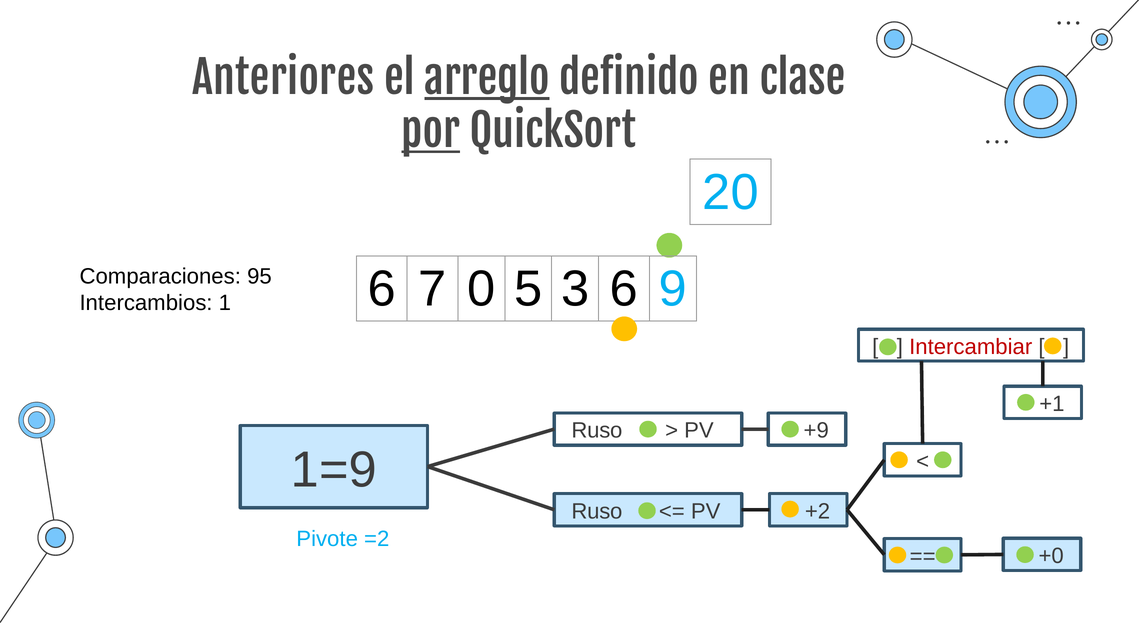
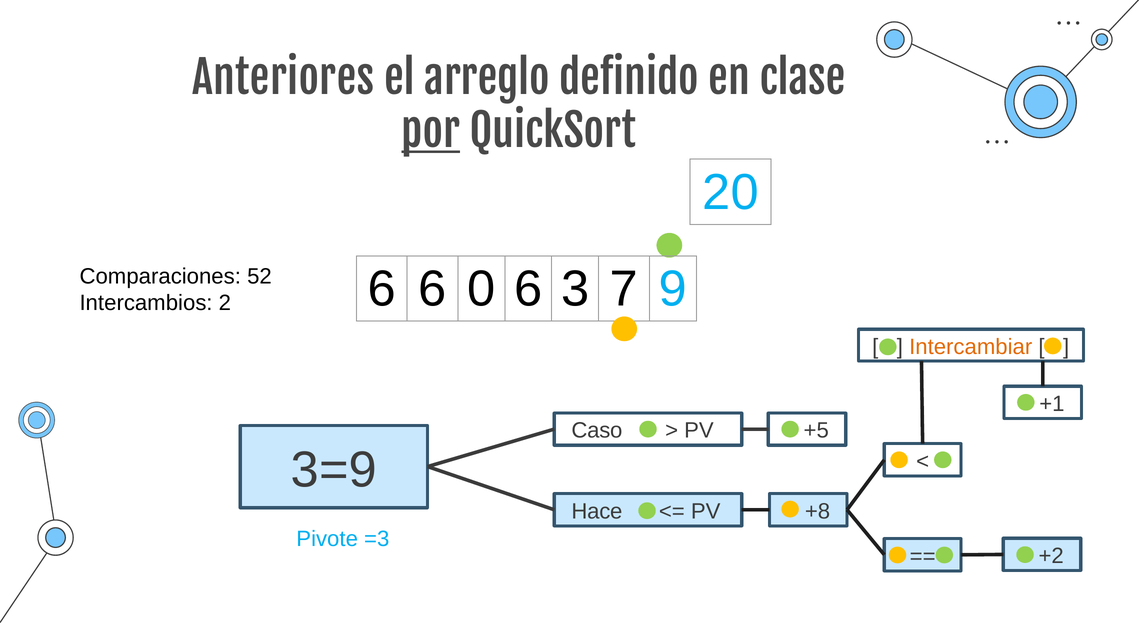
arreglo underline: present -> none
6 7: 7 -> 6
0 5: 5 -> 6
3 6: 6 -> 7
95: 95 -> 52
1: 1 -> 2
Intercambiar colour: red -> orange
Ruso at (597, 430): Ruso -> Caso
+9: +9 -> +5
1=9: 1=9 -> 3=9
Ruso at (597, 511): Ruso -> Hace
+2: +2 -> +8
=2: =2 -> =3
+0: +0 -> +2
